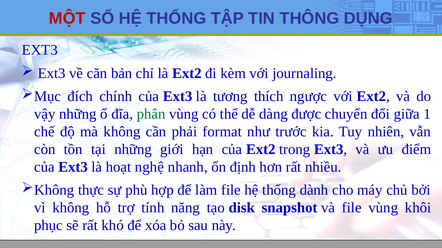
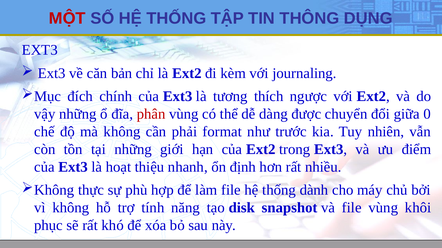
phân colour: green -> red
1: 1 -> 0
nghệ: nghệ -> thiệu
